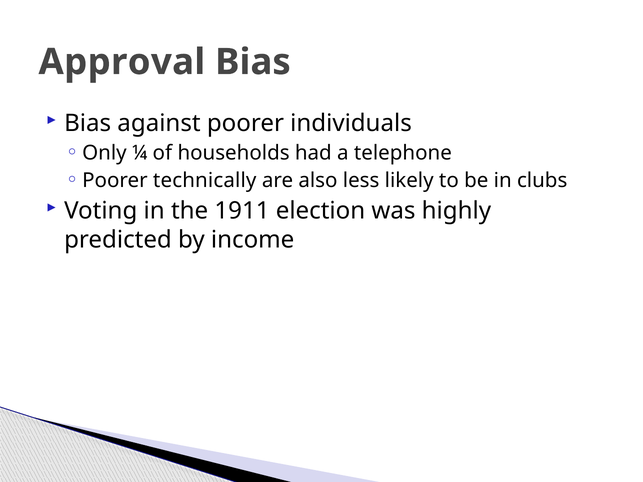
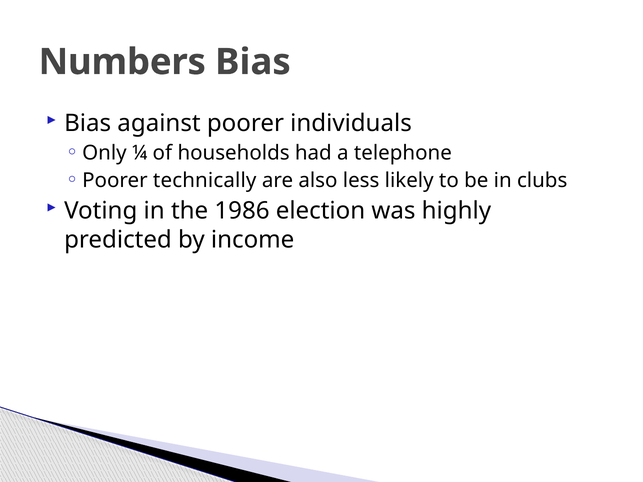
Approval: Approval -> Numbers
1911: 1911 -> 1986
